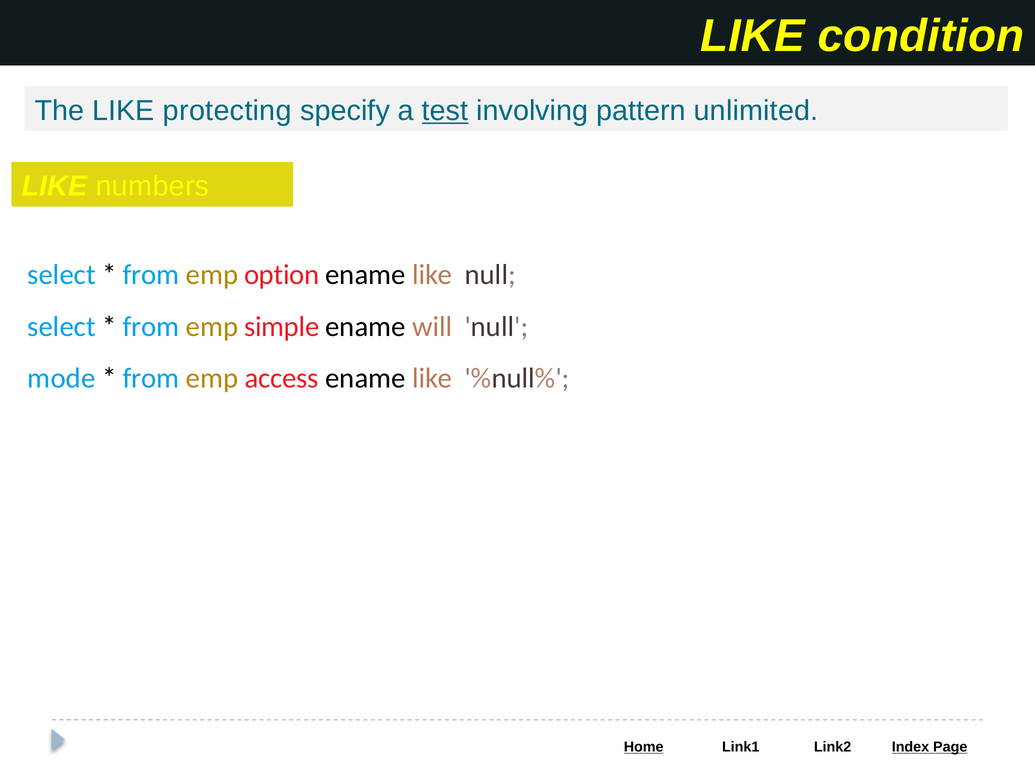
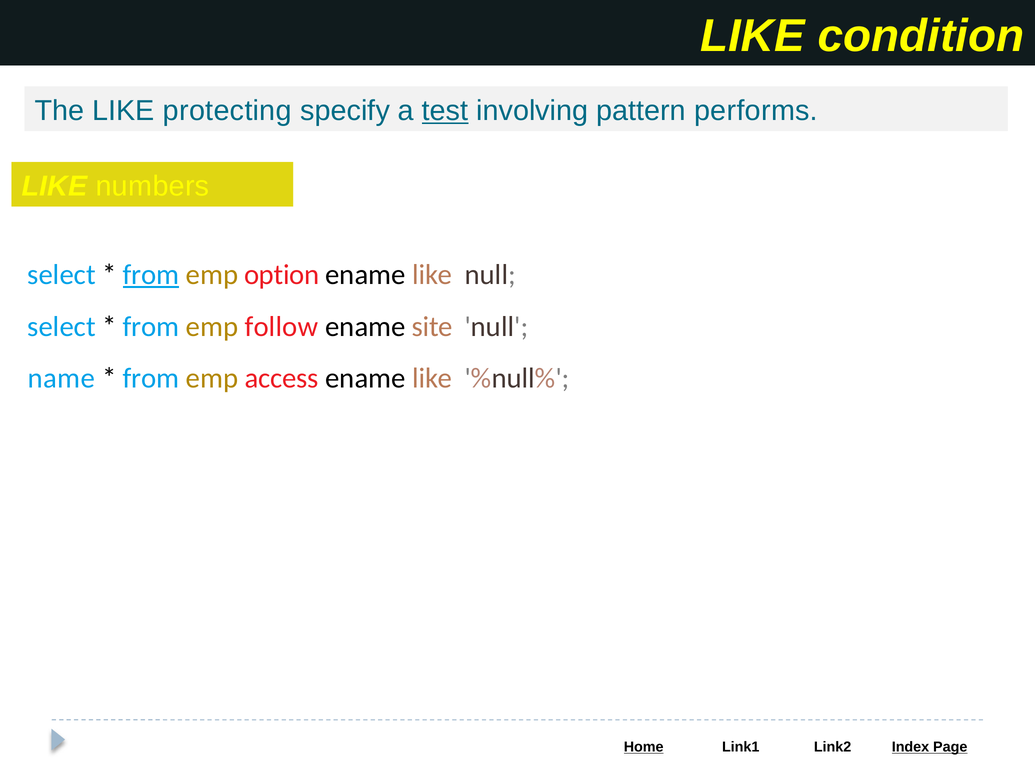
unlimited: unlimited -> performs
from at (151, 274) underline: none -> present
simple: simple -> follow
will: will -> site
mode: mode -> name
